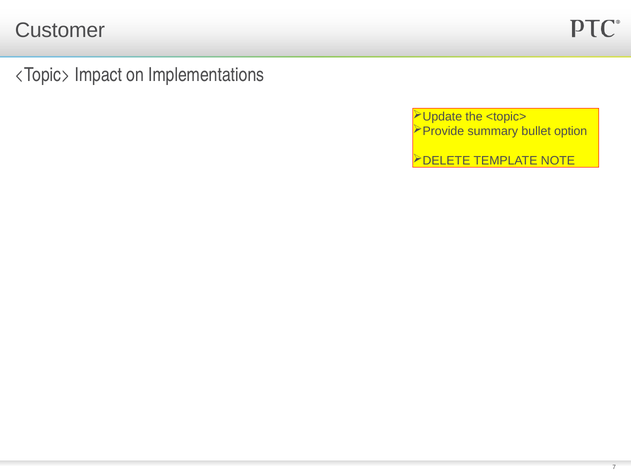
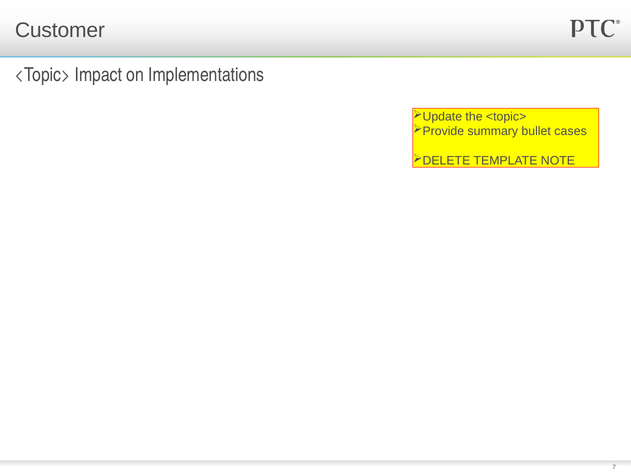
option: option -> cases
